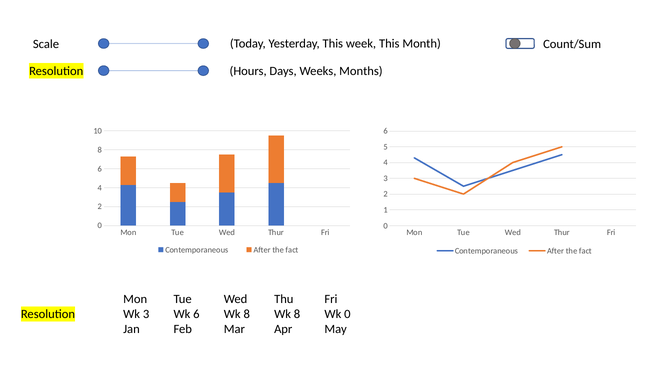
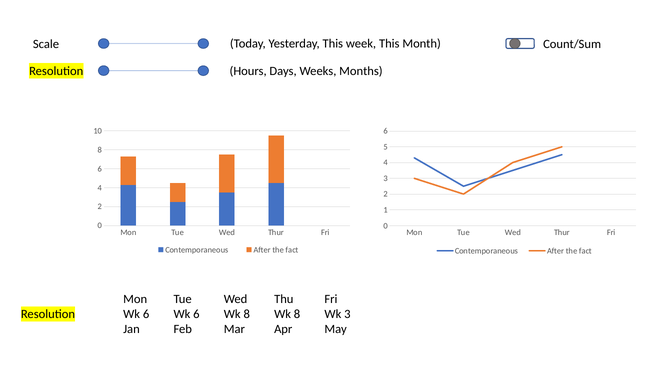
3 at (146, 314): 3 -> 6
Wk 0: 0 -> 3
